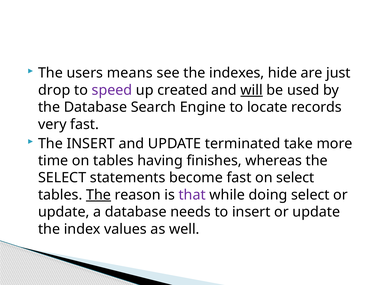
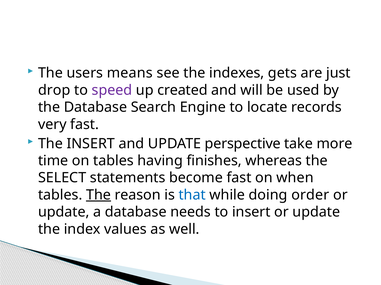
hide: hide -> gets
will underline: present -> none
terminated: terminated -> perspective
on select: select -> when
that colour: purple -> blue
doing select: select -> order
